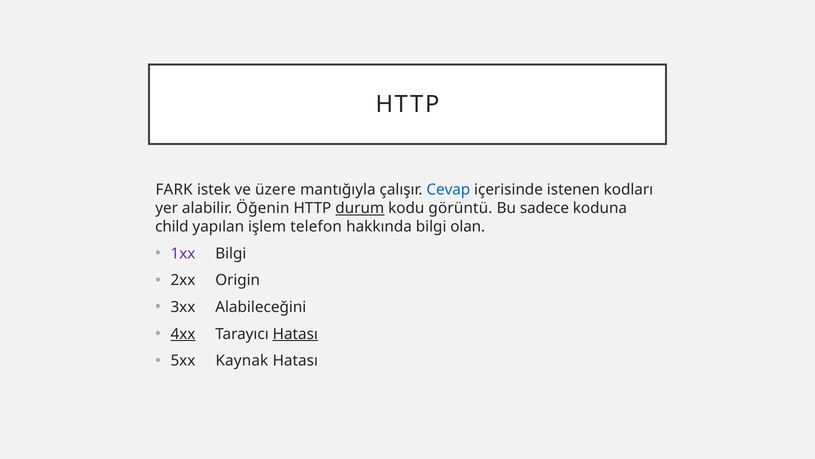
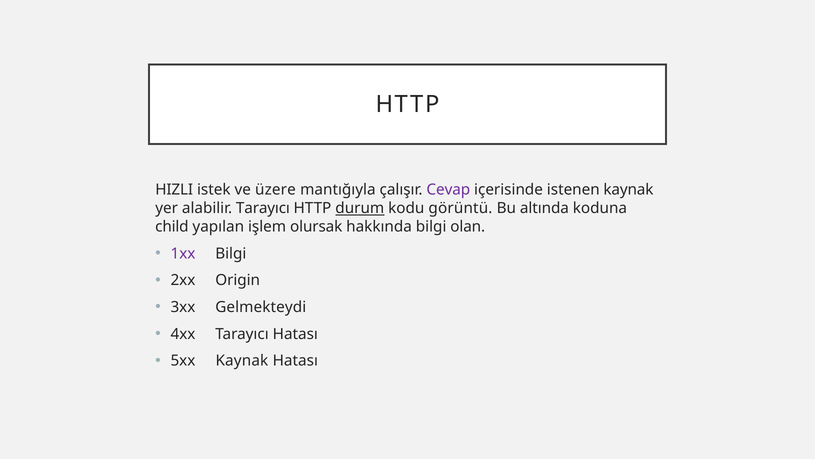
FARK: FARK -> HIZLI
Cevap colour: blue -> purple
istenen kodları: kodları -> kaynak
alabilir Öğenin: Öğenin -> Tarayıcı
sadece: sadece -> altında
telefon: telefon -> olursak
Alabileceğini: Alabileceğini -> Gelmekteydi
4xx underline: present -> none
Hatası at (295, 334) underline: present -> none
